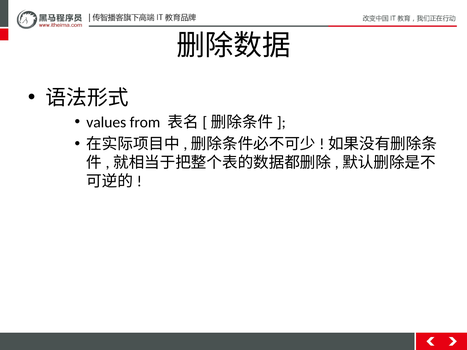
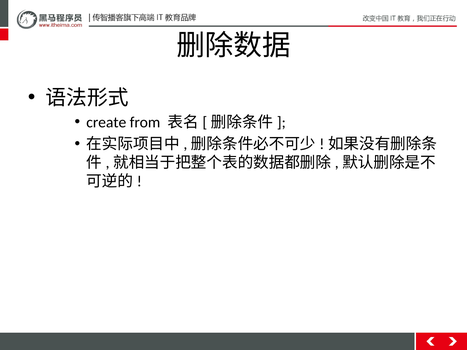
values: values -> create
